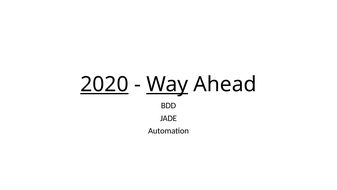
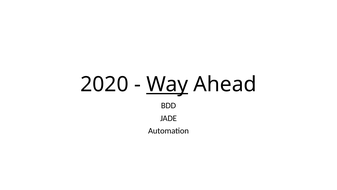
2020 underline: present -> none
